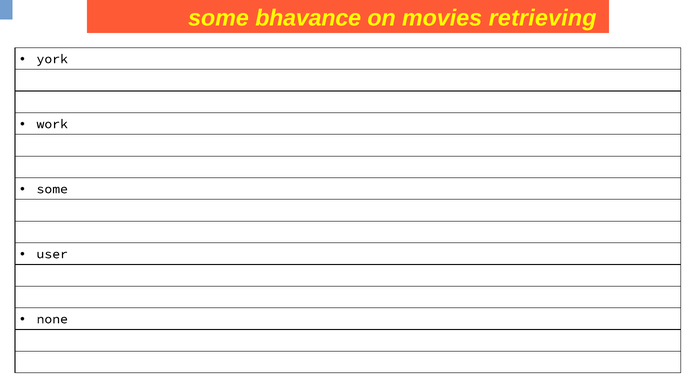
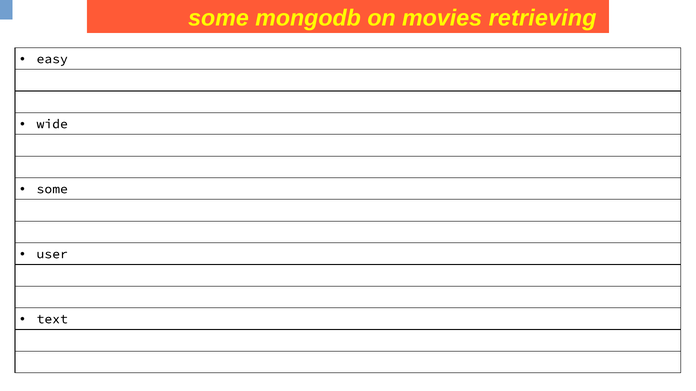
bhavance: bhavance -> mongodb
york: york -> easy
work: work -> wide
none: none -> text
